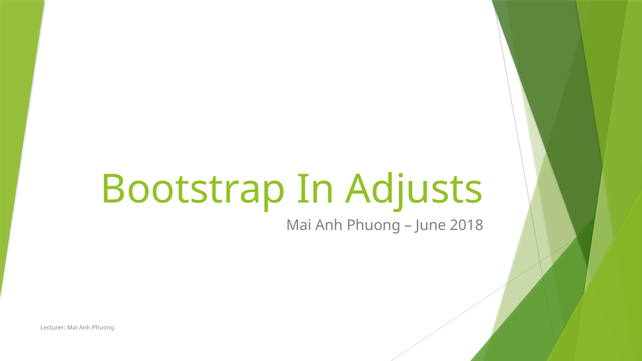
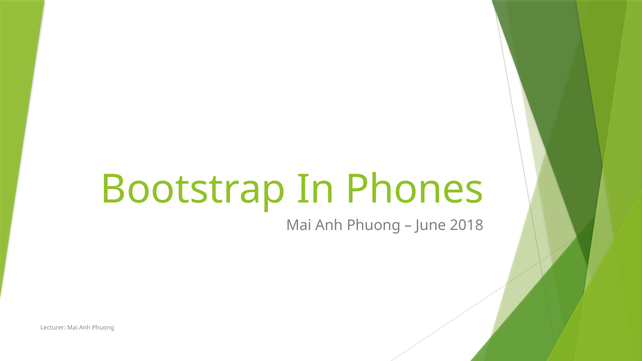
Adjusts: Adjusts -> Phones
